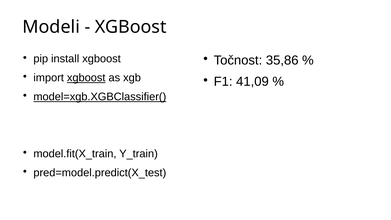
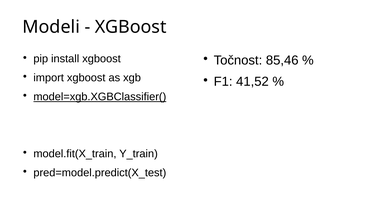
35,86: 35,86 -> 85,46
xgboost at (86, 78) underline: present -> none
41,09: 41,09 -> 41,52
